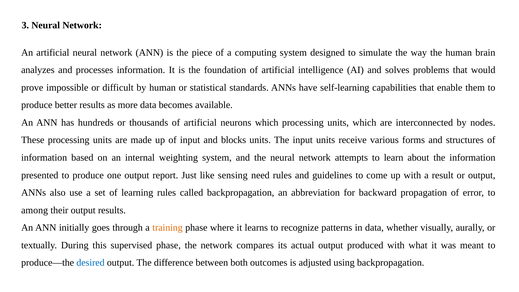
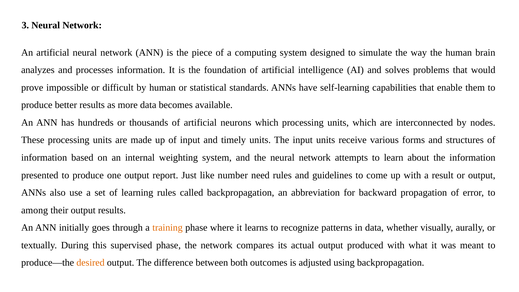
blocks: blocks -> timely
sensing: sensing -> number
desired colour: blue -> orange
